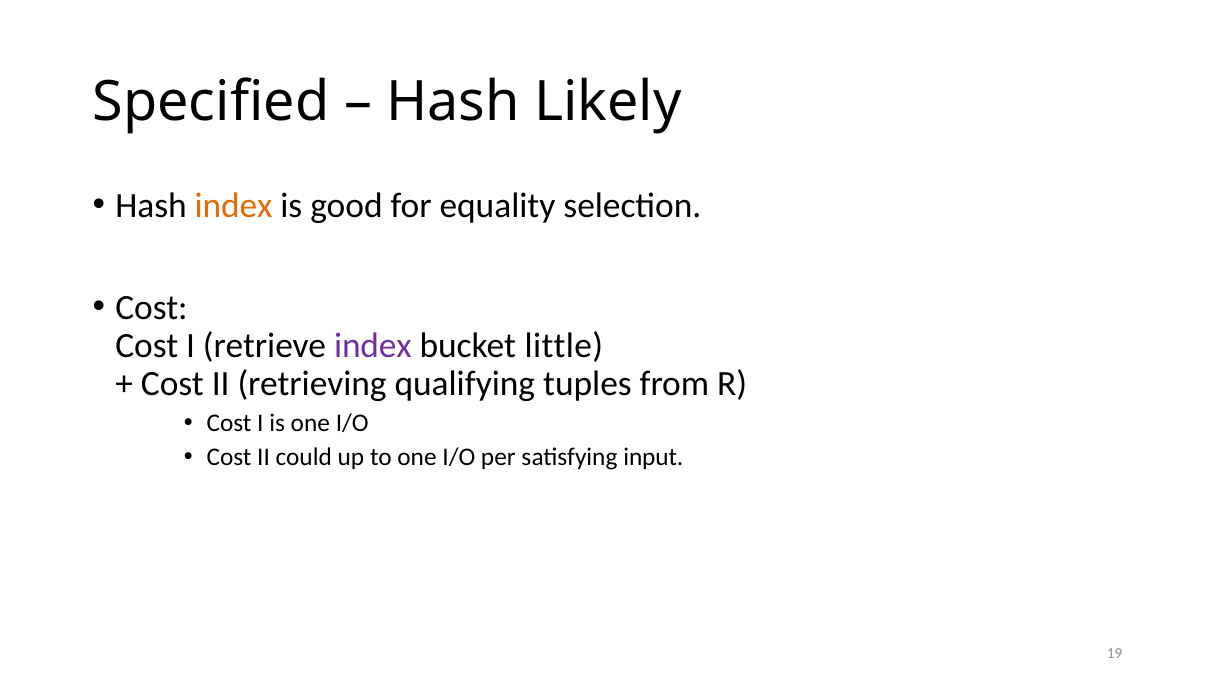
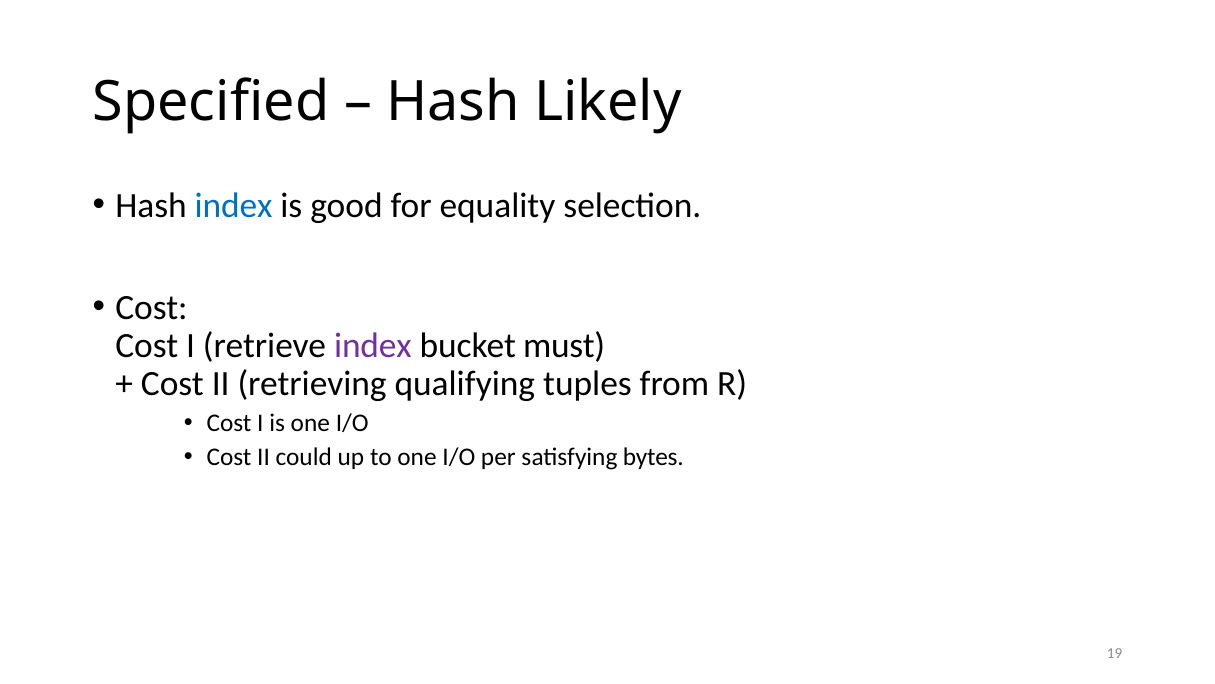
index at (234, 205) colour: orange -> blue
little: little -> must
input: input -> bytes
